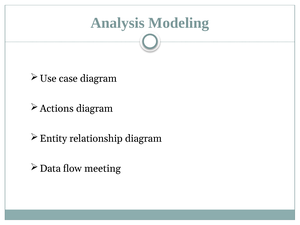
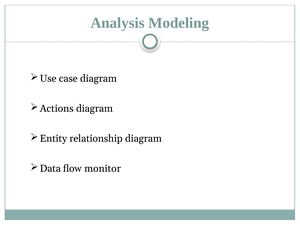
meeting: meeting -> monitor
